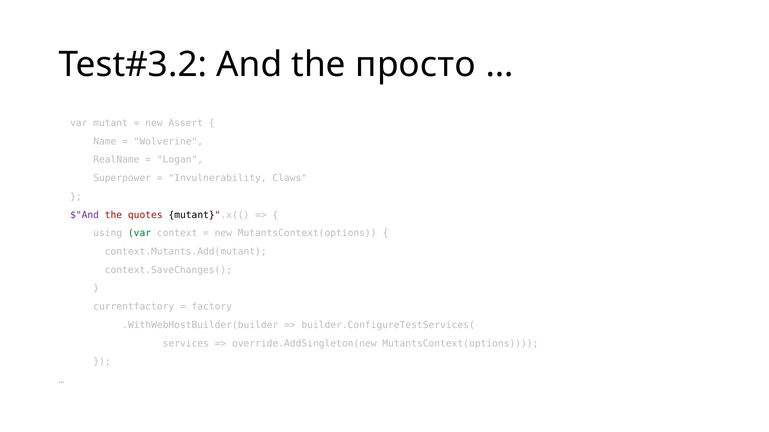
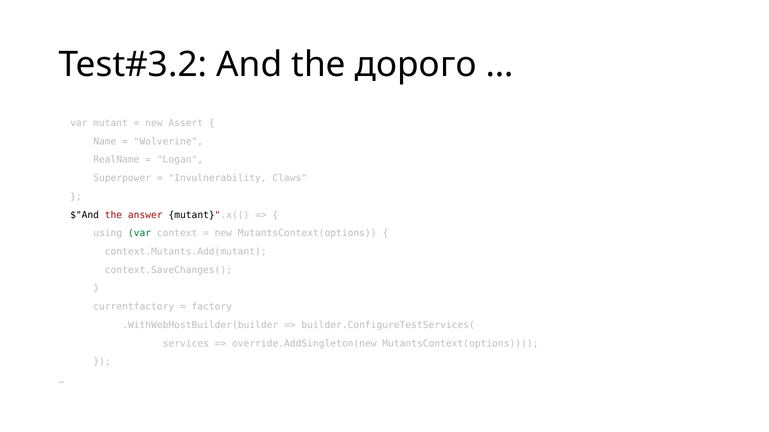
просто: просто -> дорого
$"And colour: purple -> black
quotes: quotes -> answer
